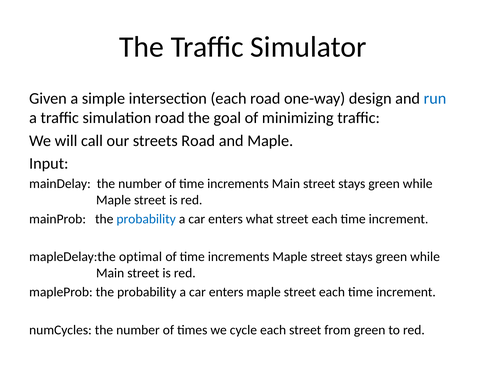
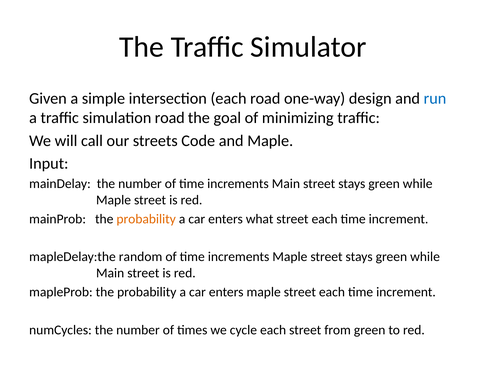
streets Road: Road -> Code
probability at (146, 219) colour: blue -> orange
optimal: optimal -> random
